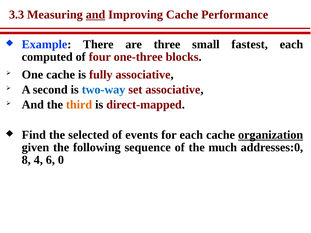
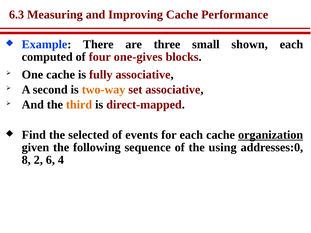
3.3: 3.3 -> 6.3
and at (95, 15) underline: present -> none
fastest: fastest -> shown
one-three: one-three -> one-gives
two-way colour: blue -> orange
much: much -> using
4: 4 -> 2
0: 0 -> 4
